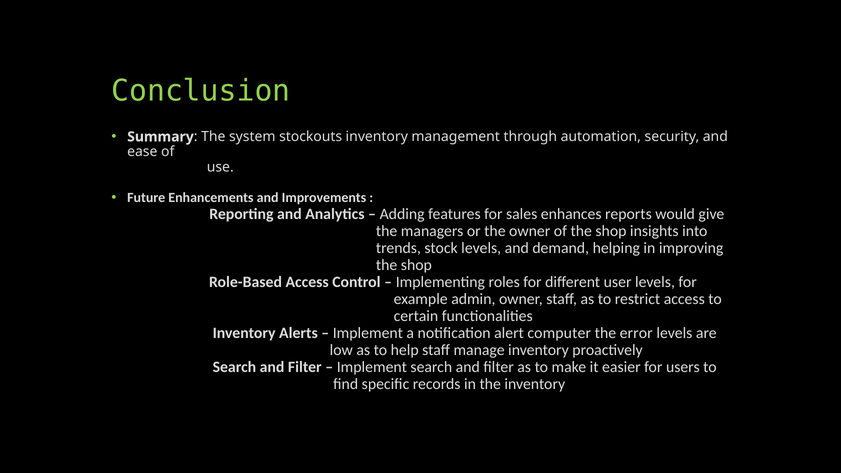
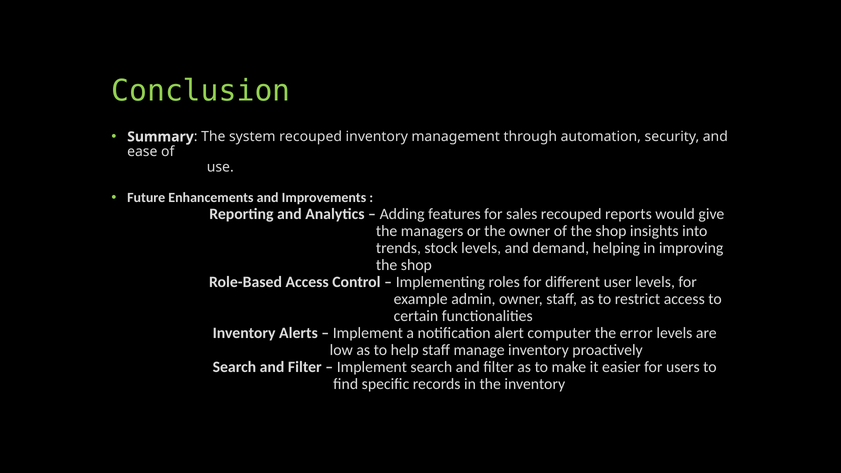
system stockouts: stockouts -> recouped
sales enhances: enhances -> recouped
